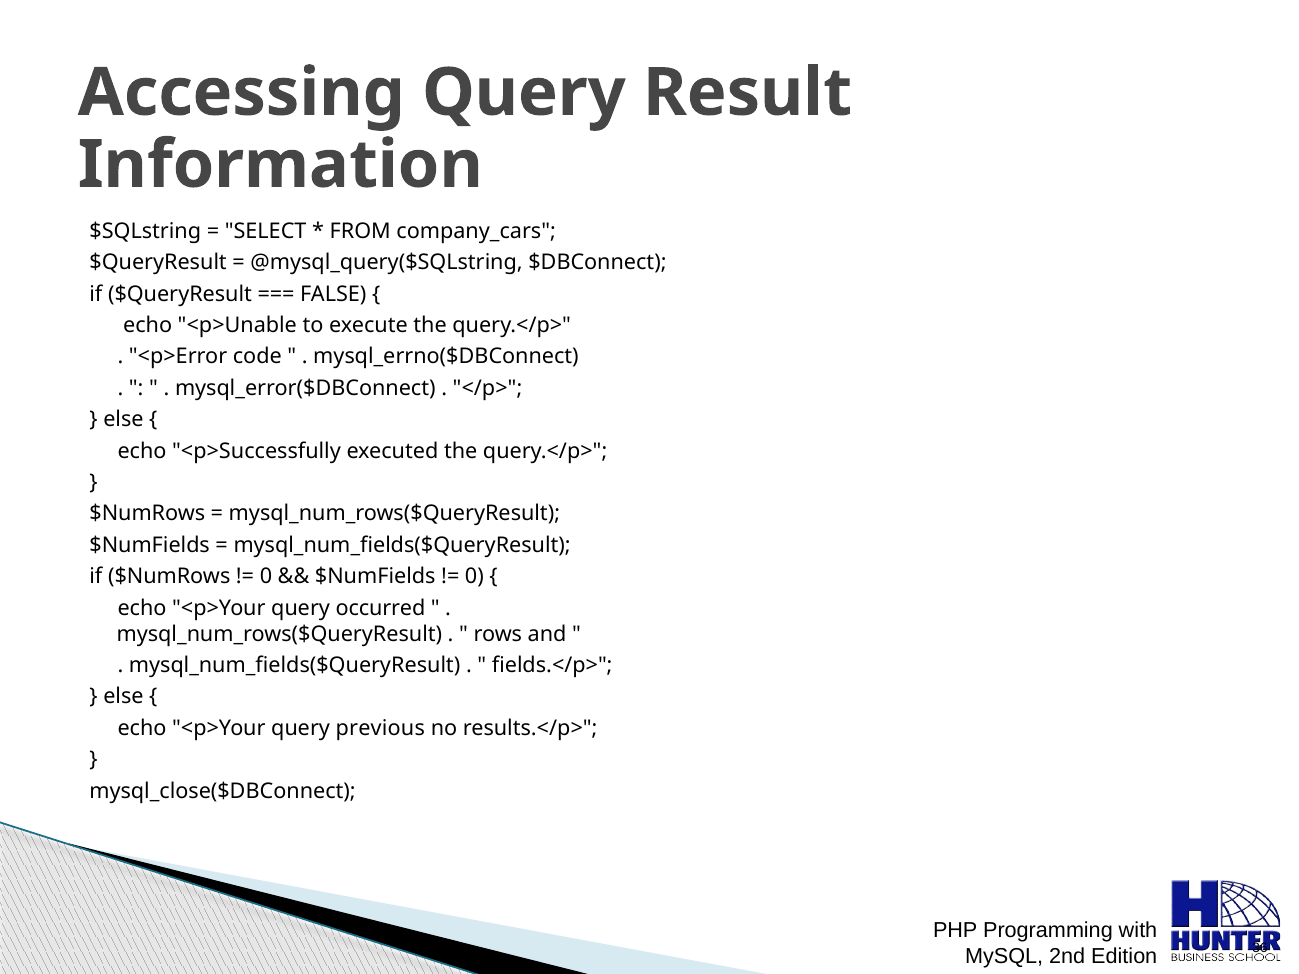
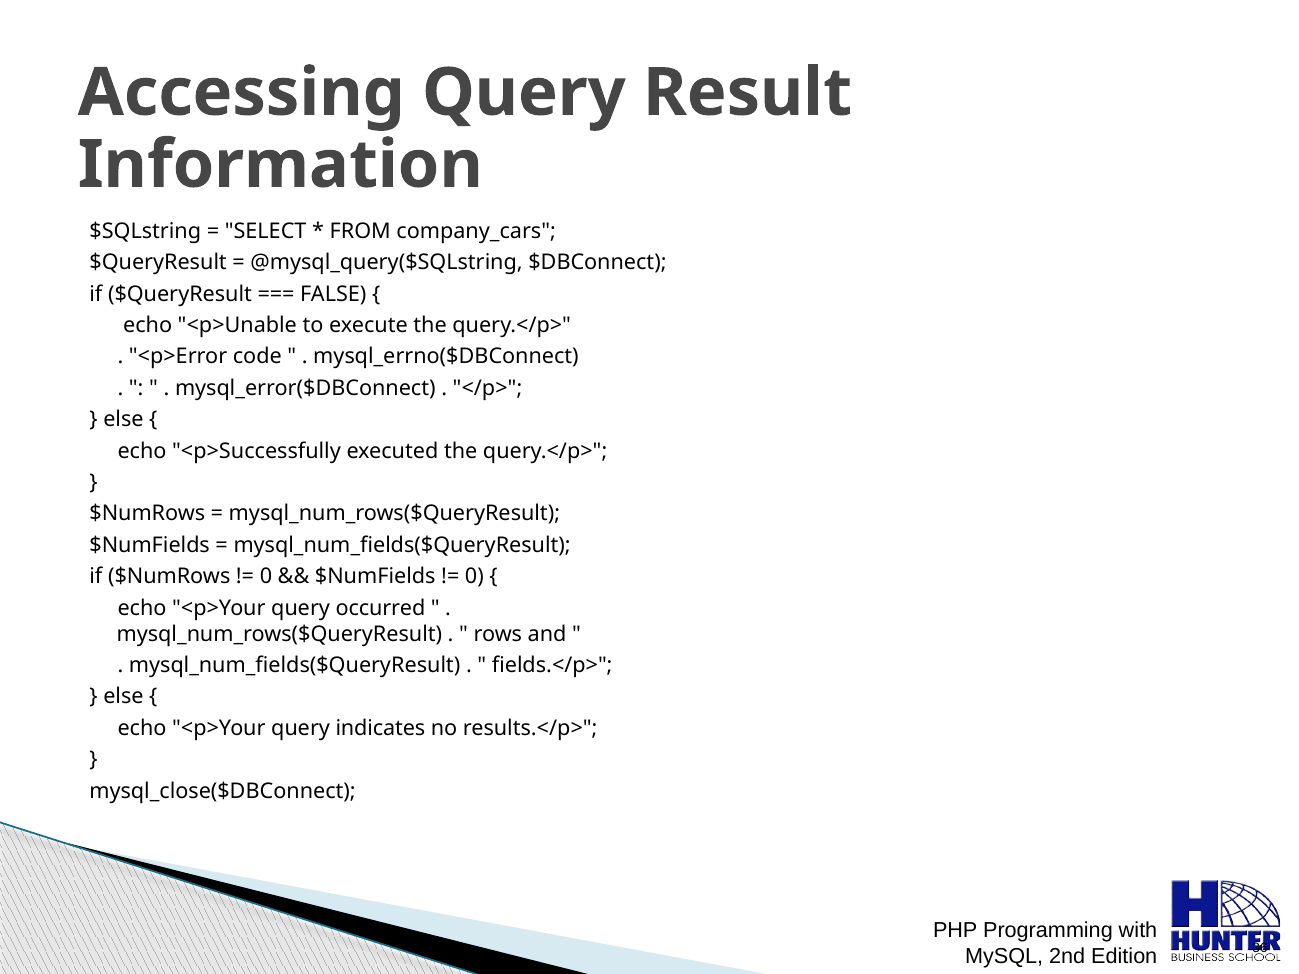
previous: previous -> indicates
